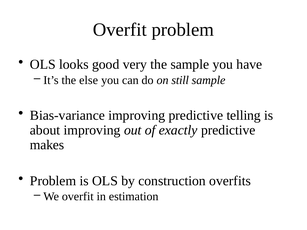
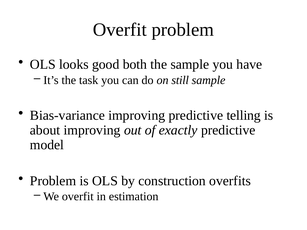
very: very -> both
else: else -> task
makes: makes -> model
